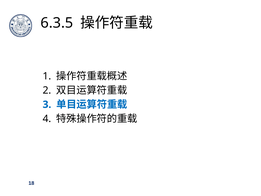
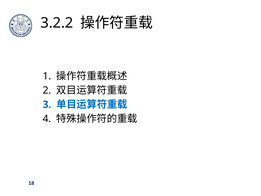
6.3.5: 6.3.5 -> 3.2.2
